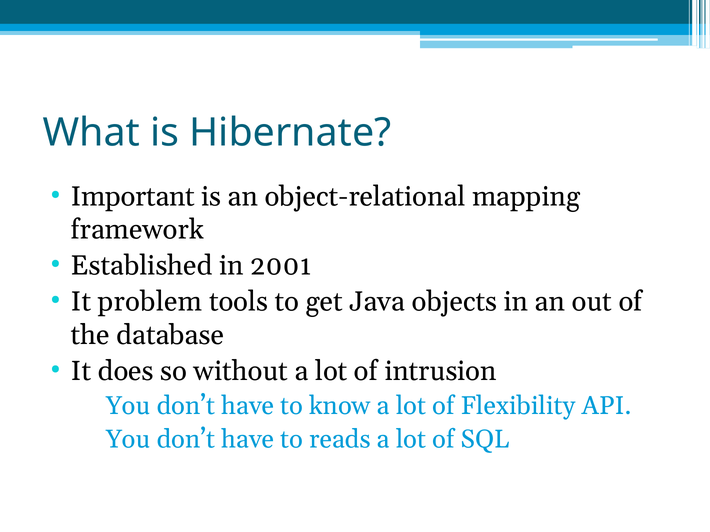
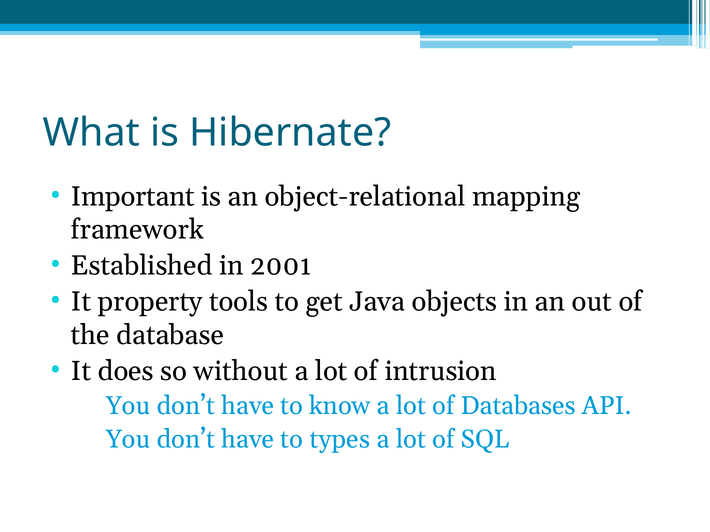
problem: problem -> property
Flexibility: Flexibility -> Databases
reads: reads -> types
